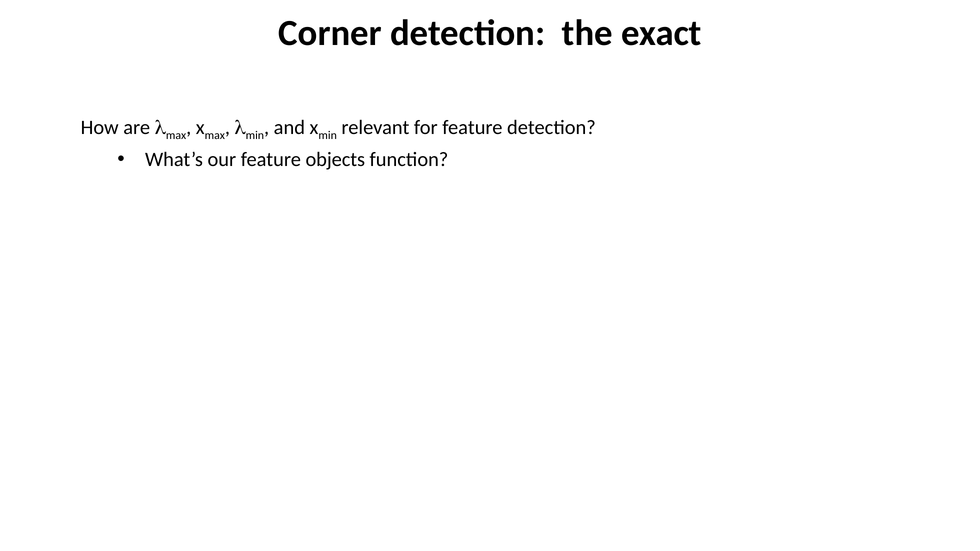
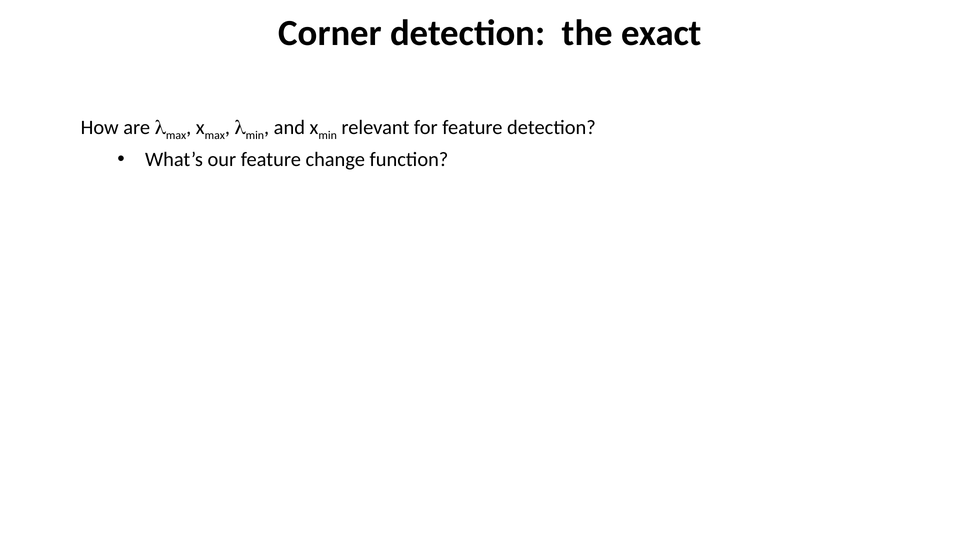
objects: objects -> change
